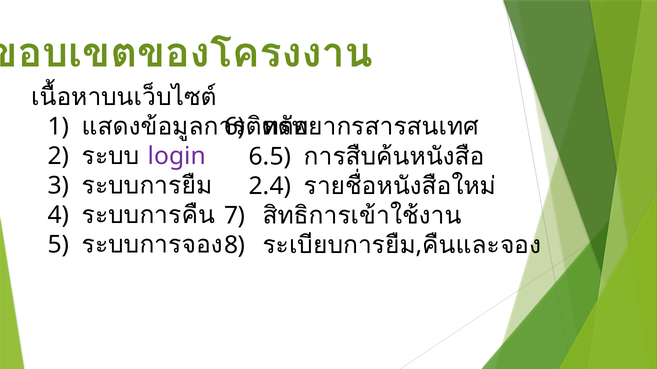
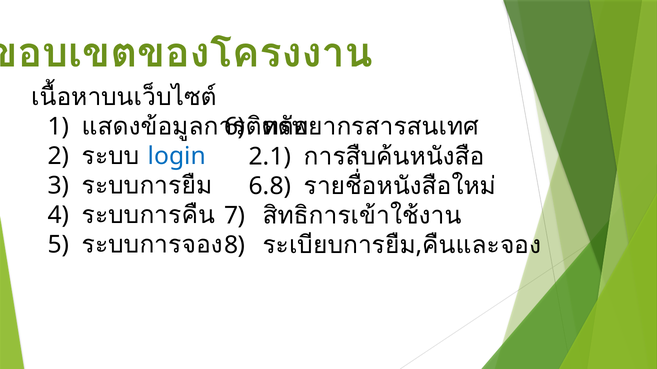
login colour: purple -> blue
6.5: 6.5 -> 2.1
2.4: 2.4 -> 6.8
